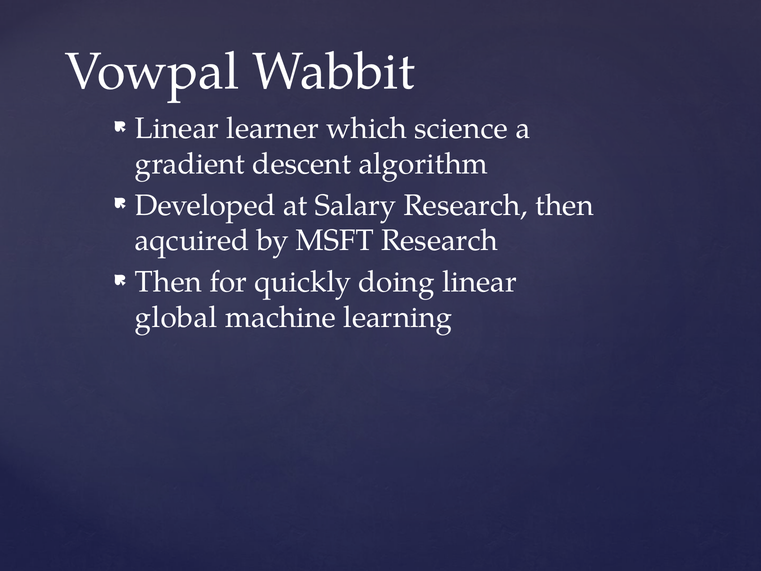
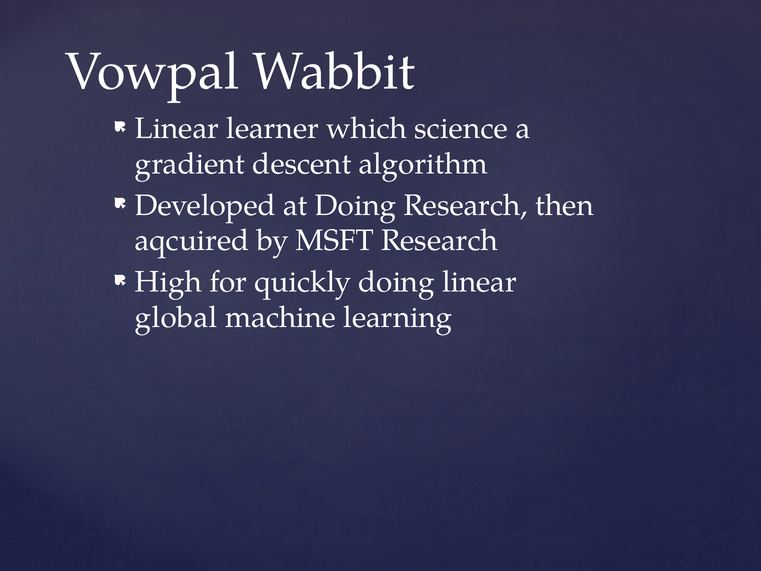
at Salary: Salary -> Doing
Then at (168, 282): Then -> High
